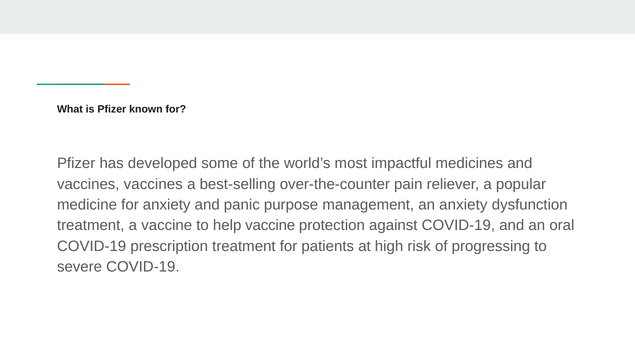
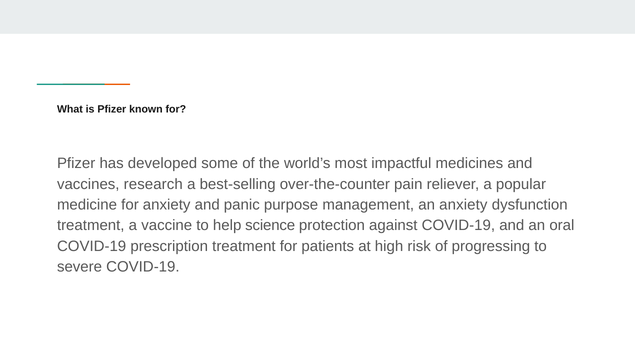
vaccines vaccines: vaccines -> research
help vaccine: vaccine -> science
